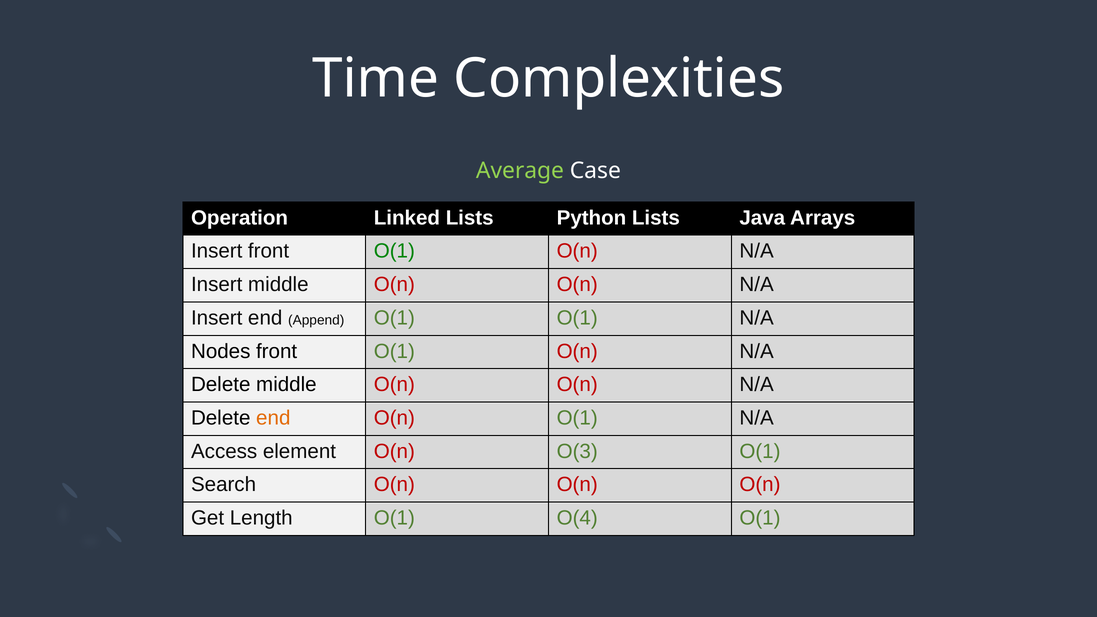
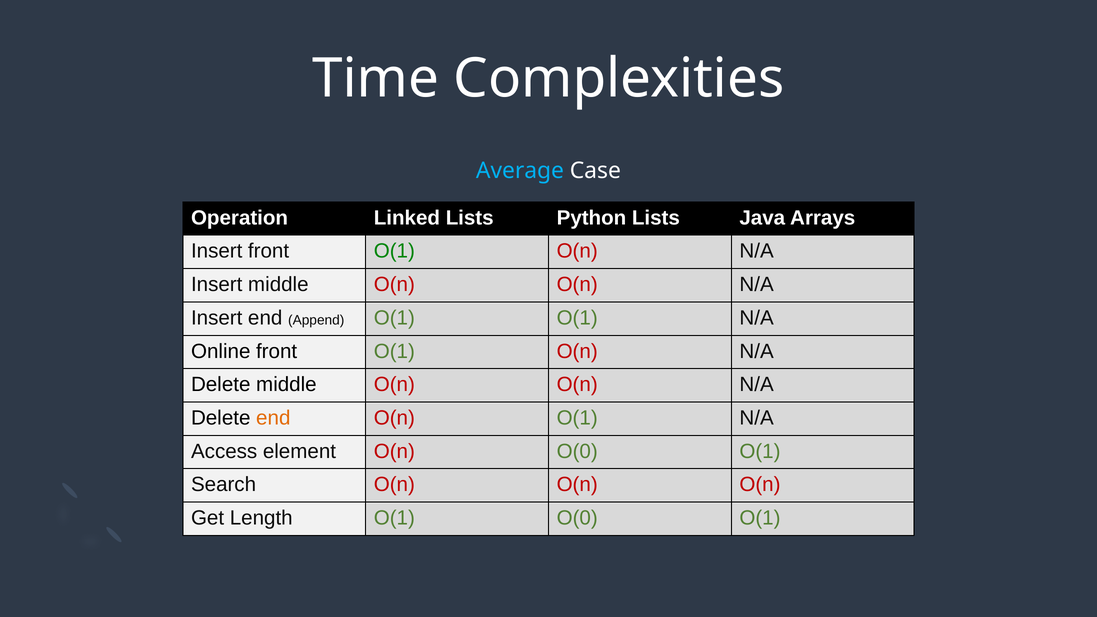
Average colour: light green -> light blue
Nodes: Nodes -> Online
O(n O(3: O(3 -> O(0
O(1 O(4: O(4 -> O(0
